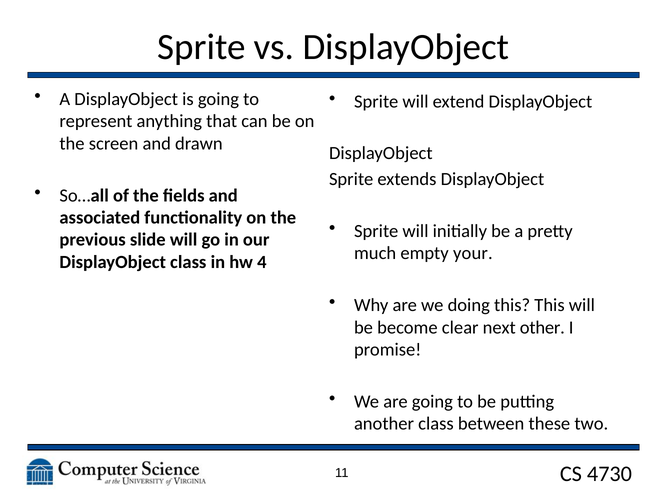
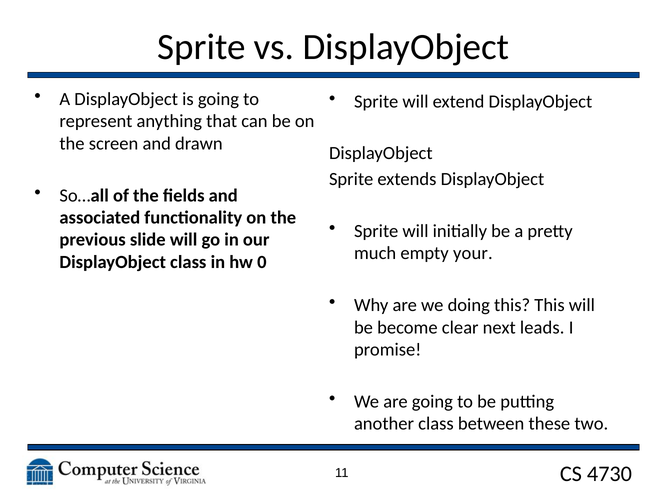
4: 4 -> 0
other: other -> leads
